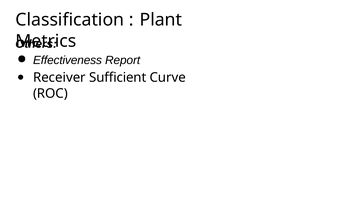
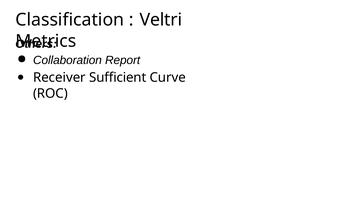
Plant: Plant -> Veltri
Effectiveness: Effectiveness -> Collaboration
